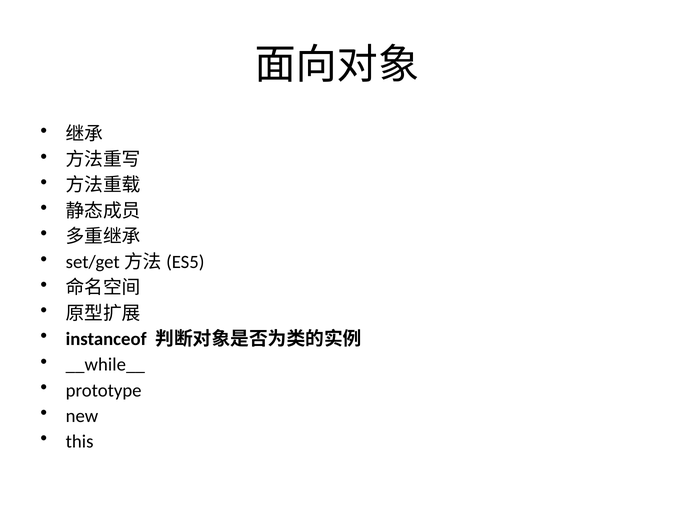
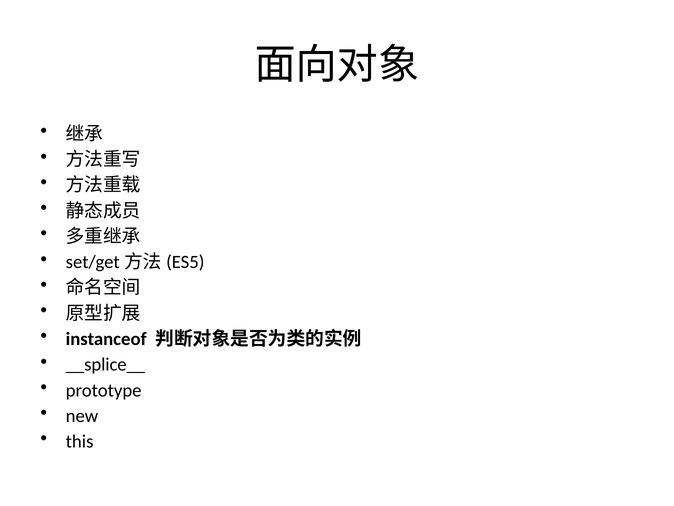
__while__: __while__ -> __splice__
